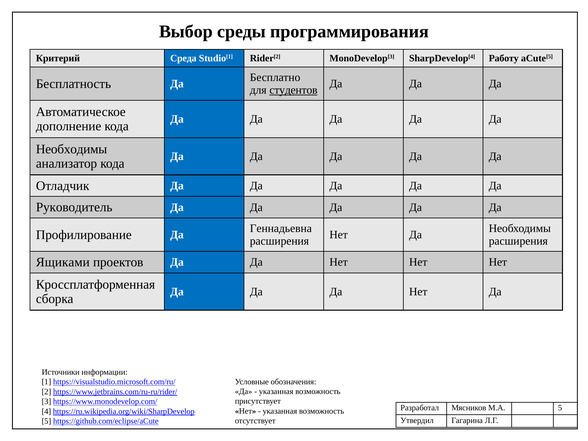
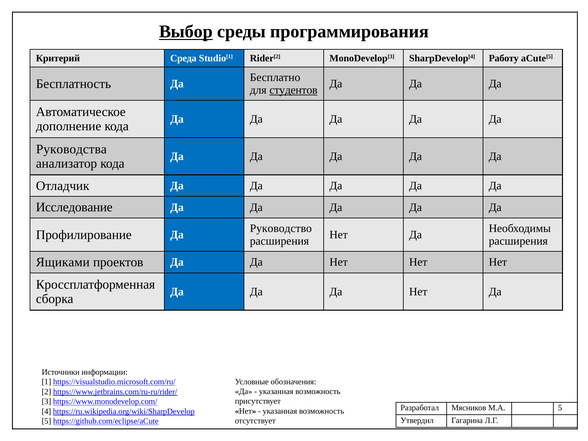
Выбор underline: none -> present
Необходимы at (72, 149): Необходимы -> Руководства
Руководитель: Руководитель -> Исследование
Геннадьевна: Геннадьевна -> Руководство
